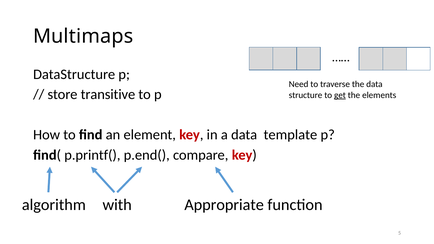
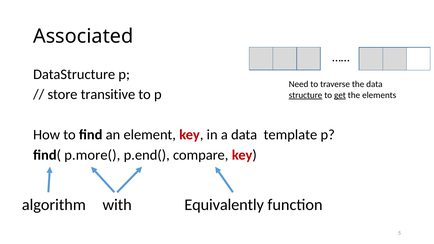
Multimaps: Multimaps -> Associated
structure underline: none -> present
p.printf(: p.printf( -> p.more(
Appropriate: Appropriate -> Equivalently
